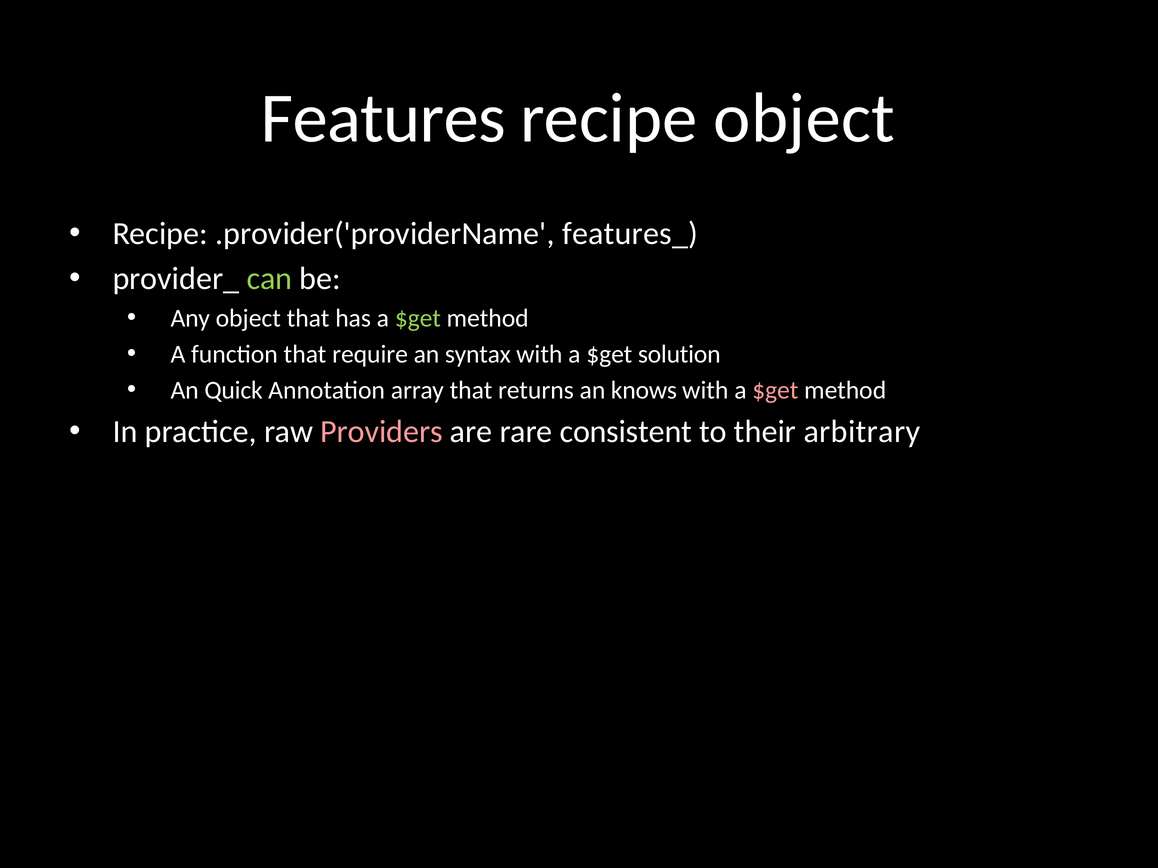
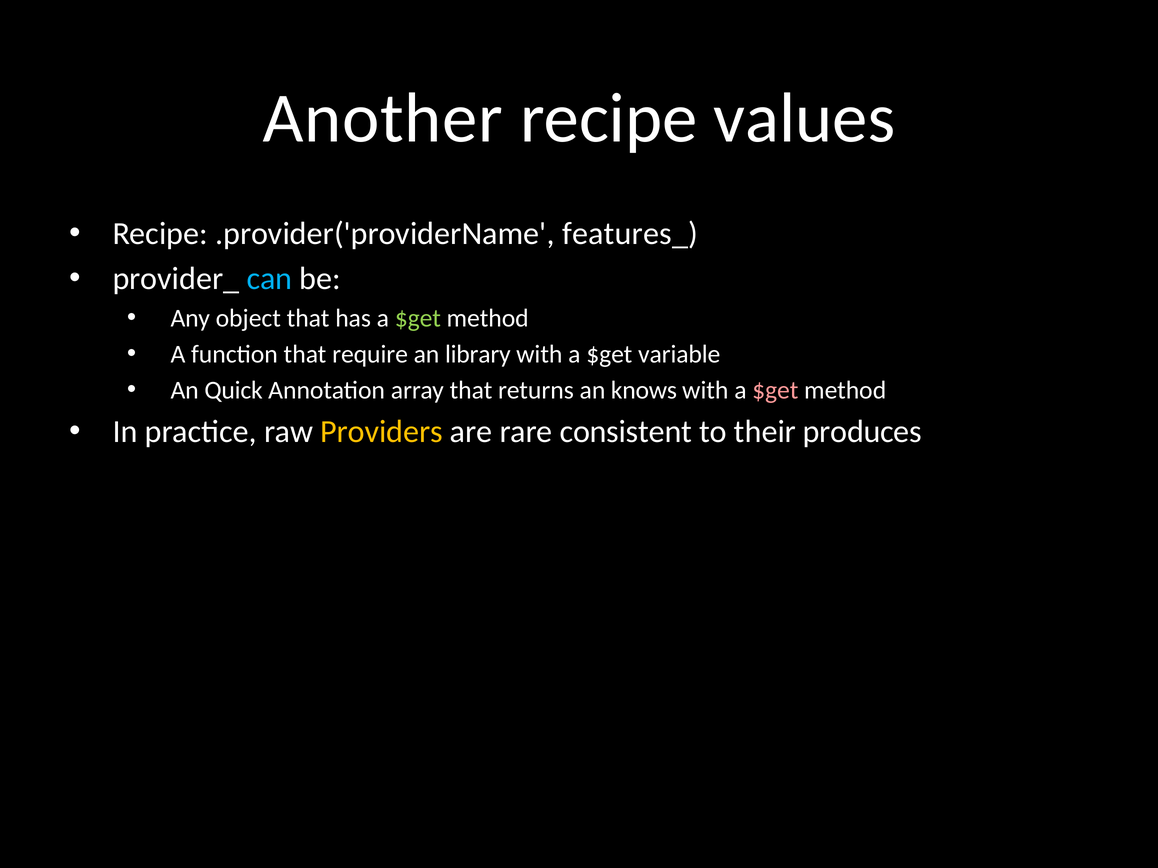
Features: Features -> Another
recipe object: object -> values
can colour: light green -> light blue
syntax: syntax -> library
solution: solution -> variable
Providers colour: pink -> yellow
arbitrary: arbitrary -> produces
